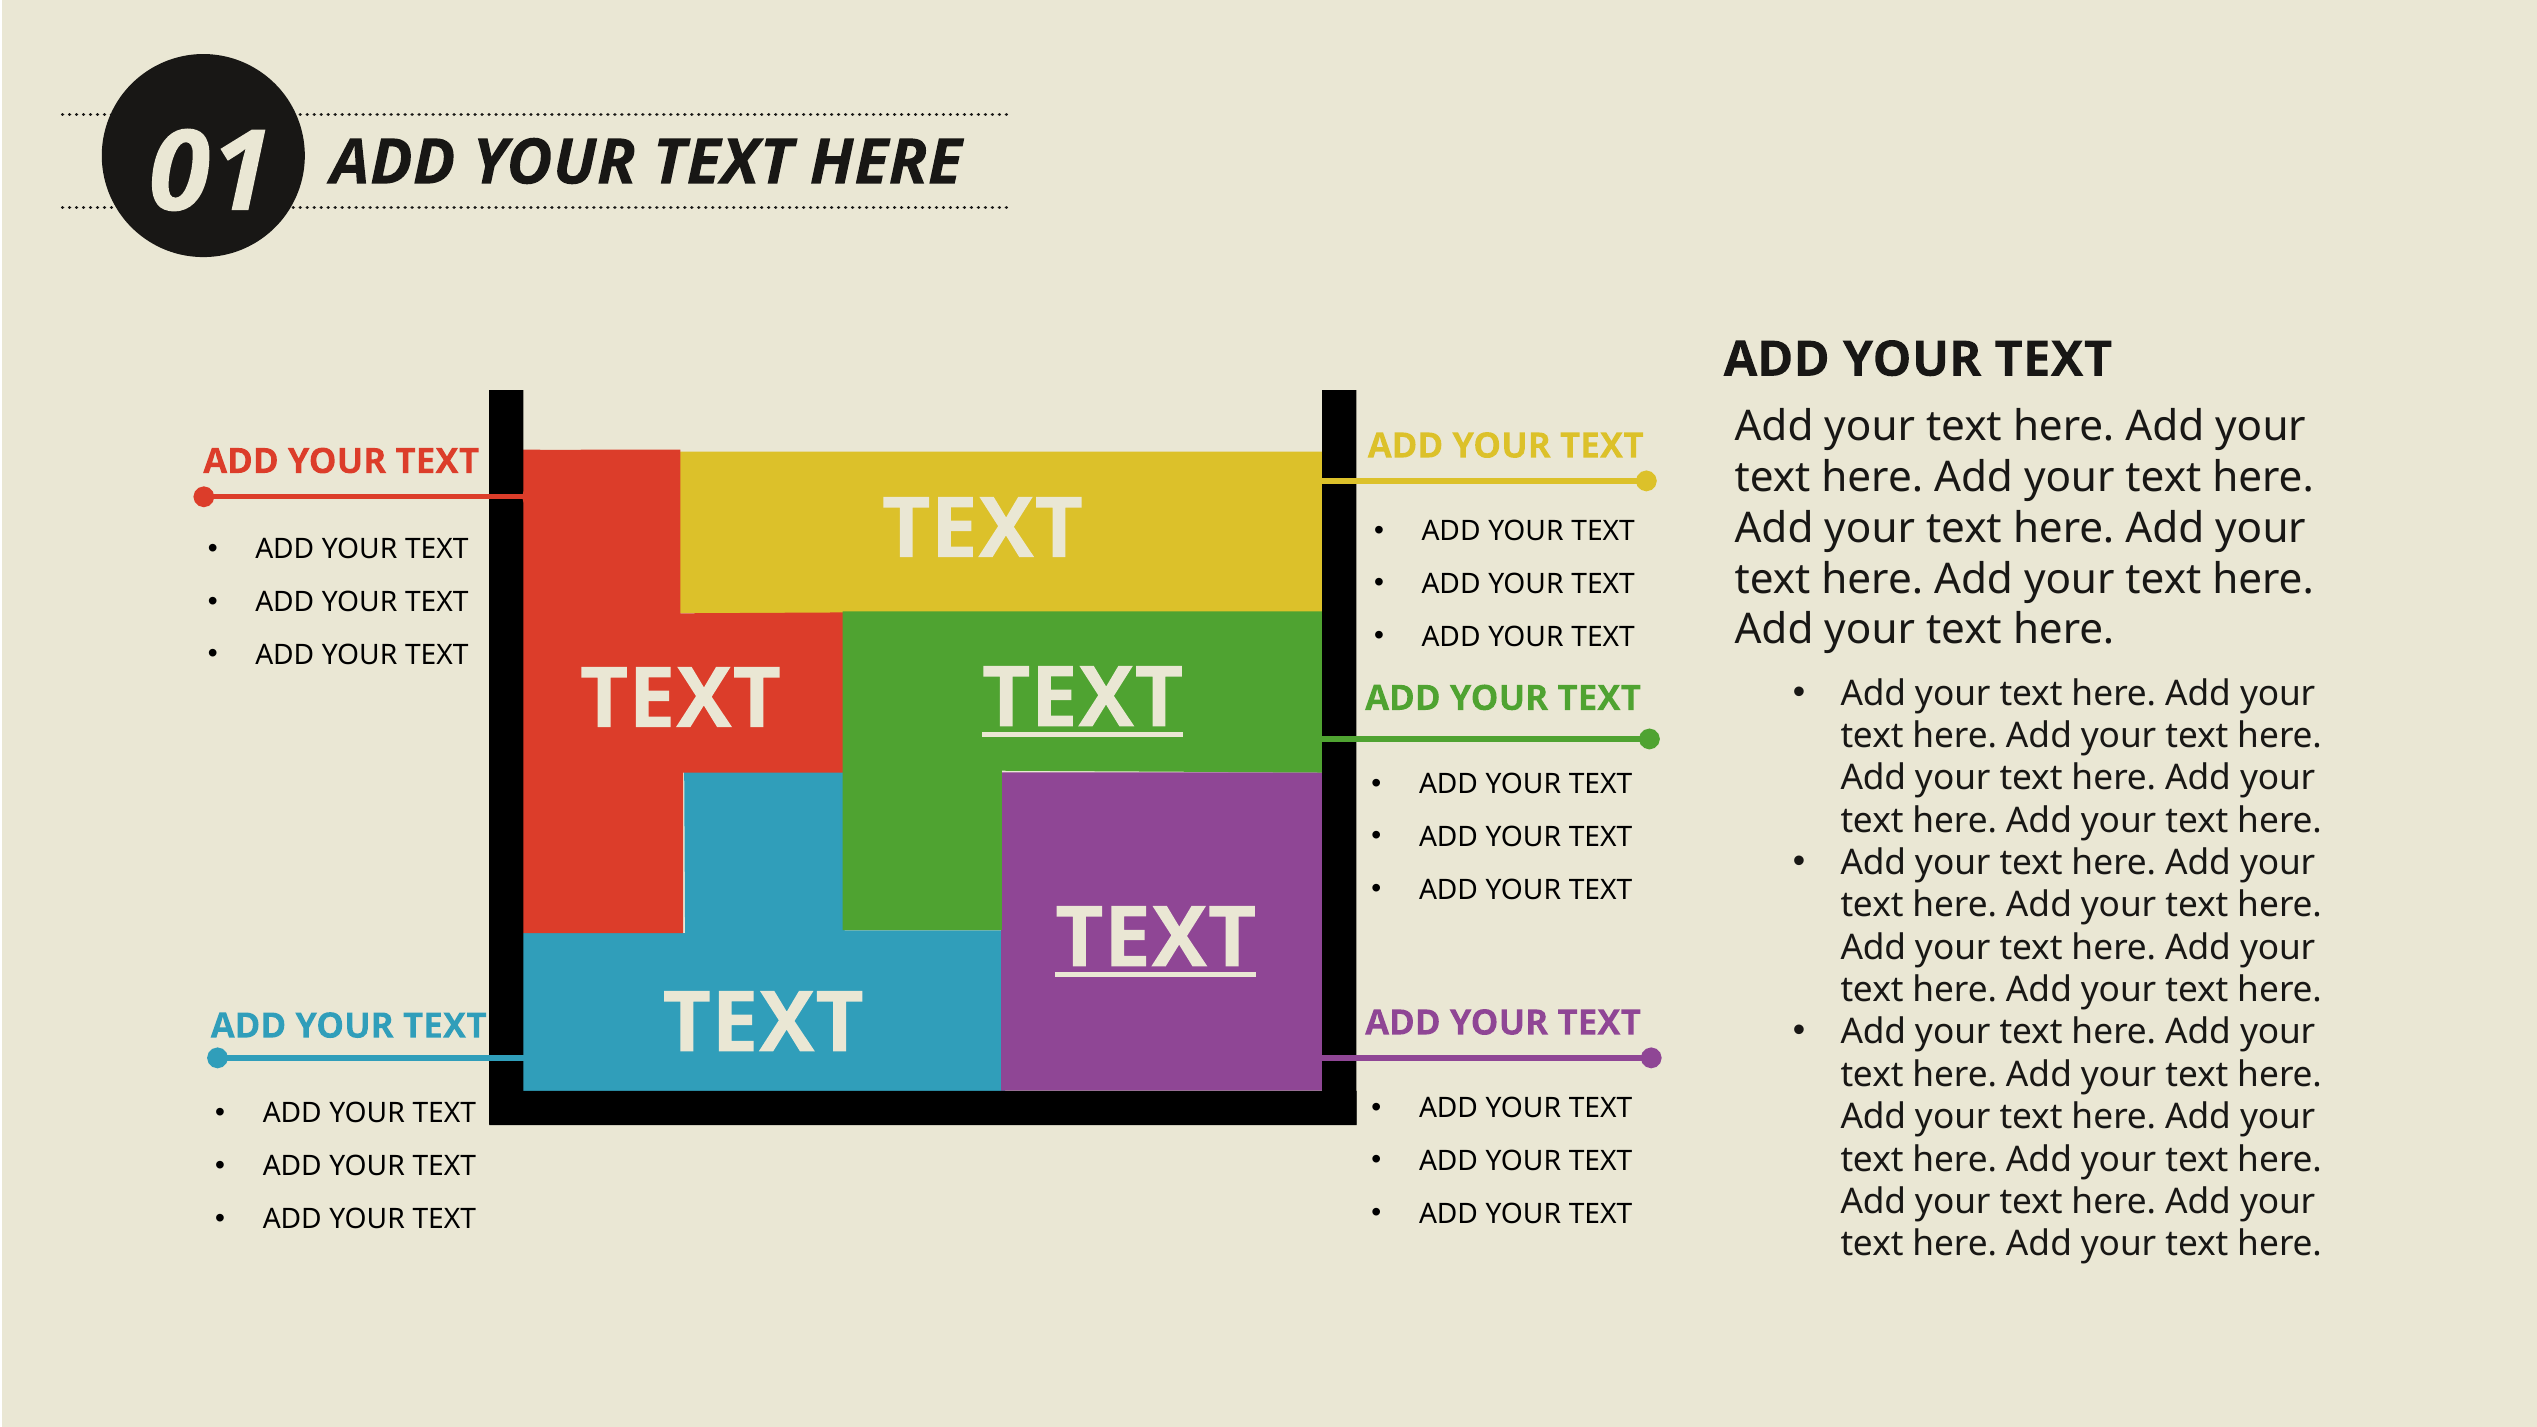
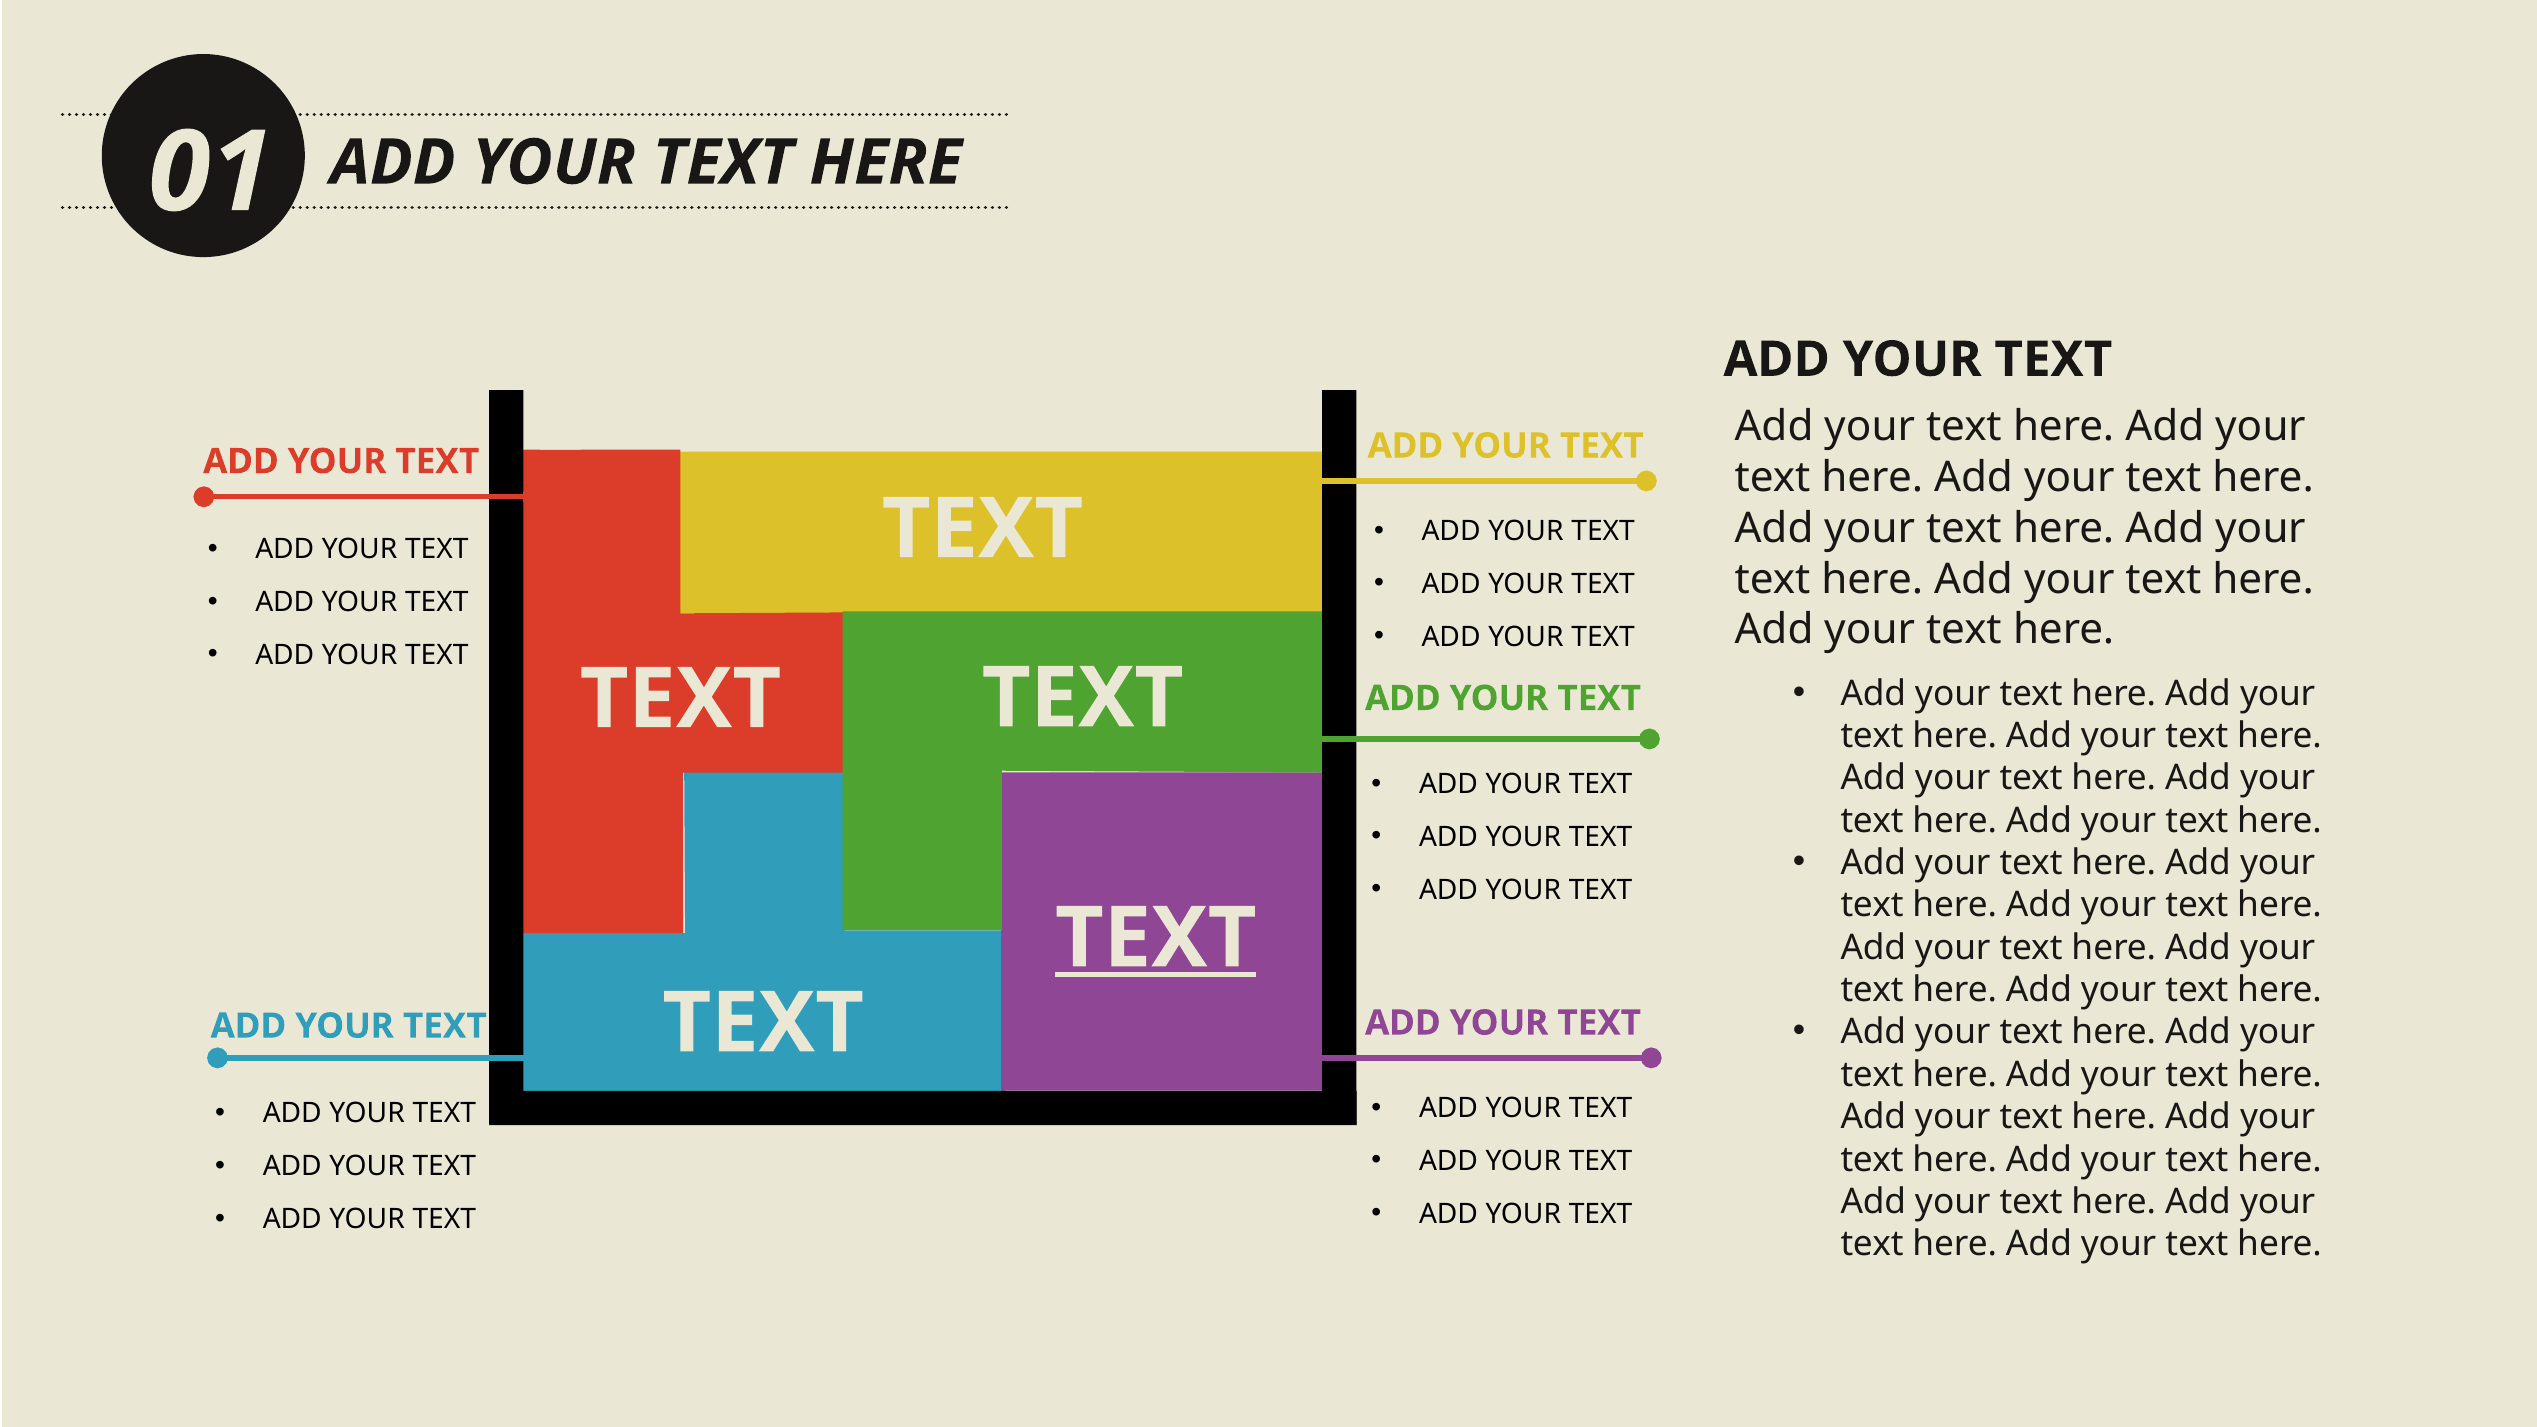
TEXT at (1083, 698) underline: present -> none
